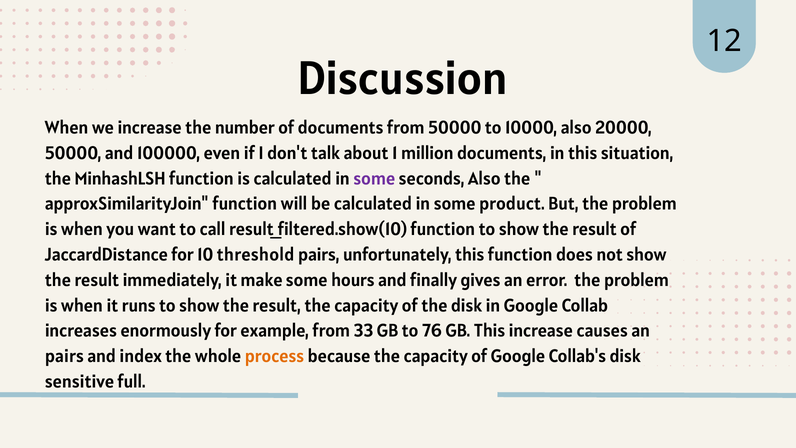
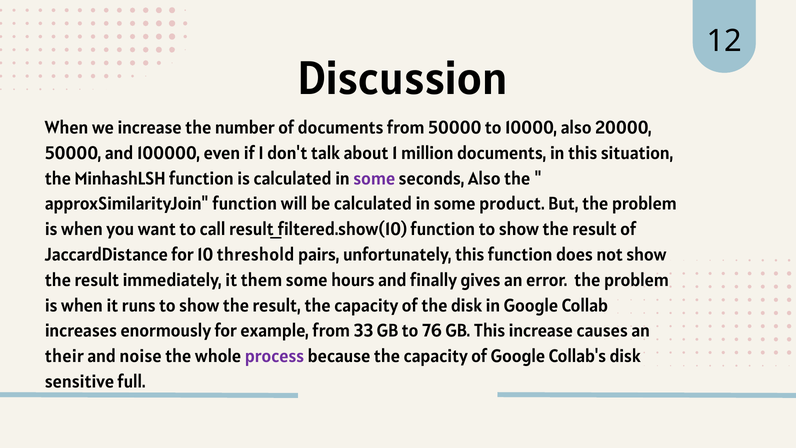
make: make -> them
pairs at (64, 356): pairs -> their
index: index -> noise
process colour: orange -> purple
